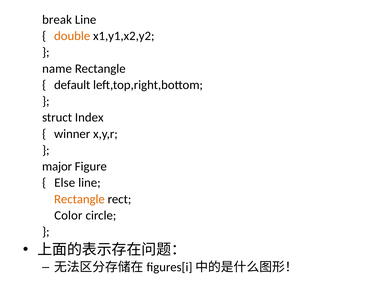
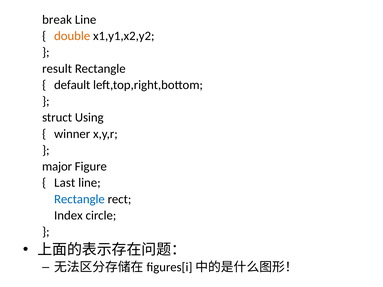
name: name -> result
Index: Index -> Using
Else: Else -> Last
Rectangle at (79, 199) colour: orange -> blue
Color: Color -> Index
